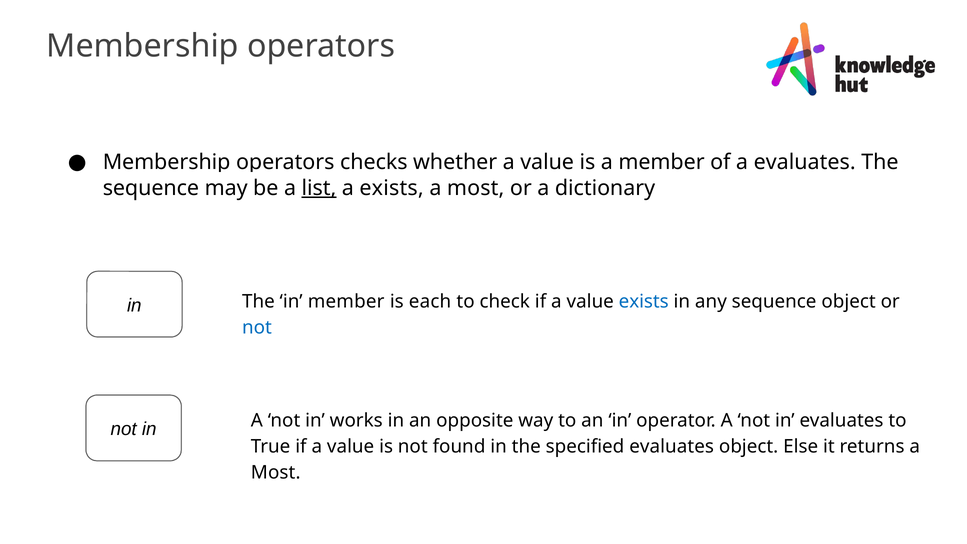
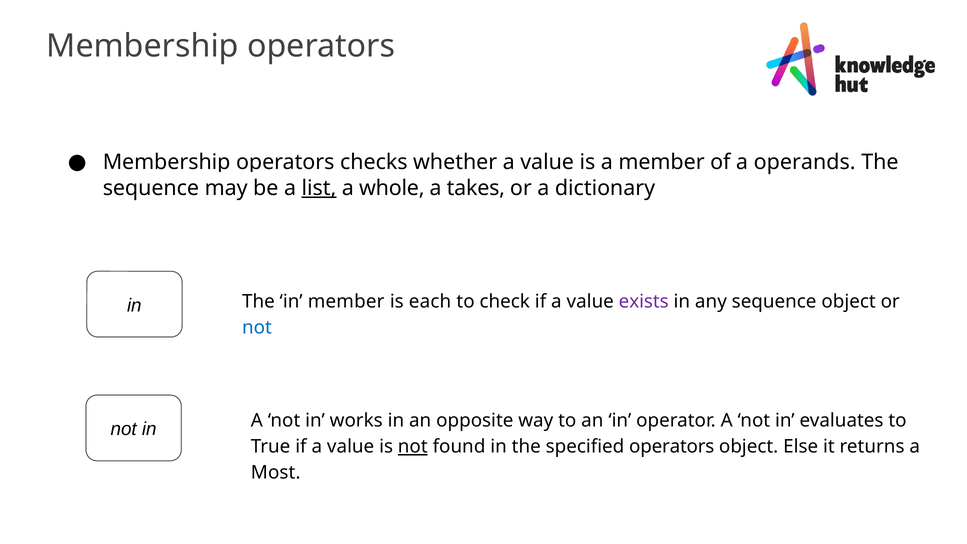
a evaluates: evaluates -> operands
a exists: exists -> whole
most at (476, 188): most -> takes
exists at (644, 302) colour: blue -> purple
not at (413, 447) underline: none -> present
specified evaluates: evaluates -> operators
